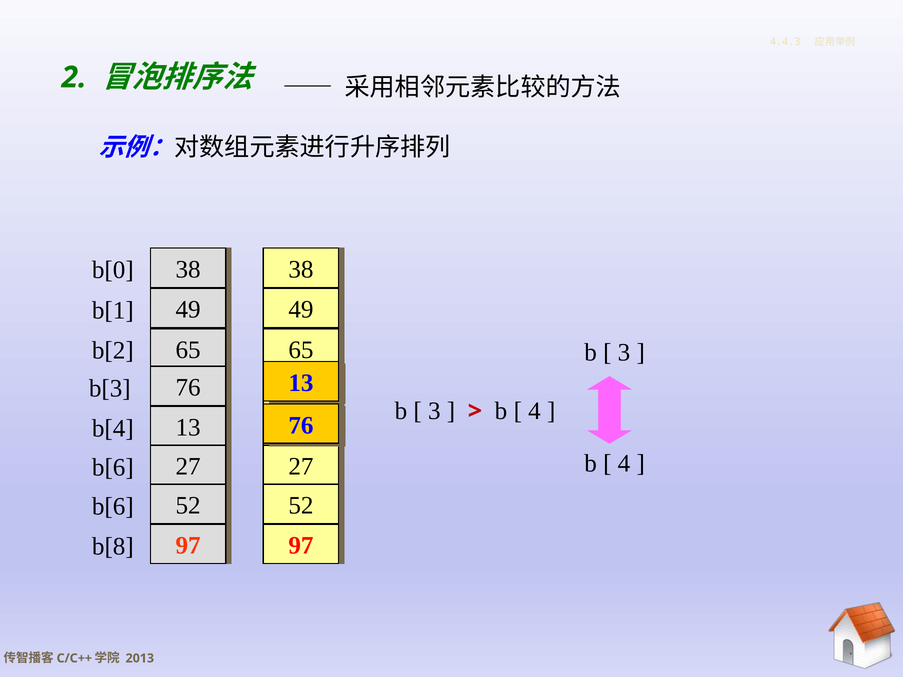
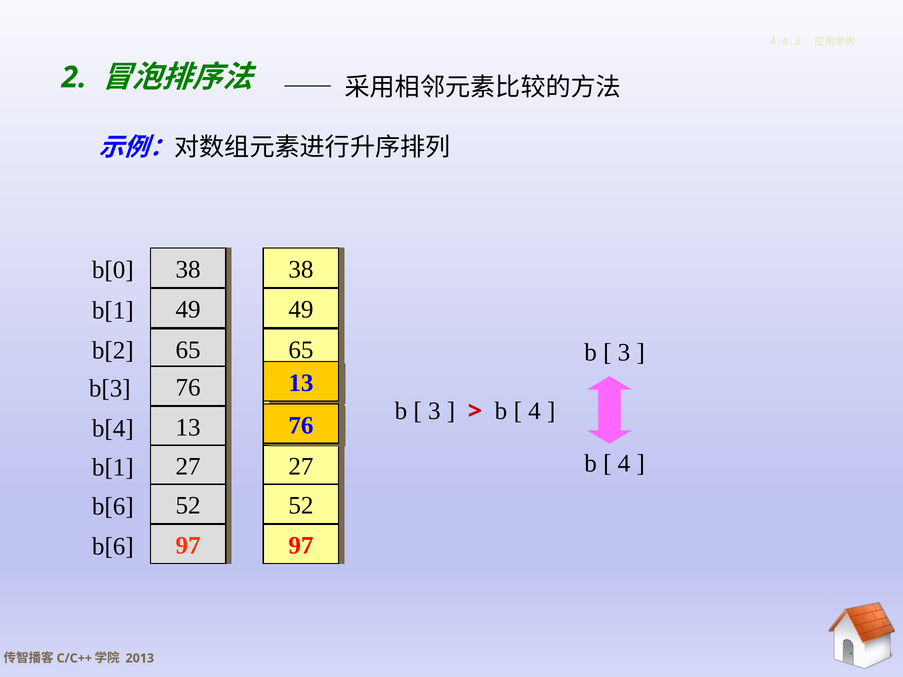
b[6 at (113, 467): b[6 -> b[1
b[8 at (113, 546): b[8 -> b[6
